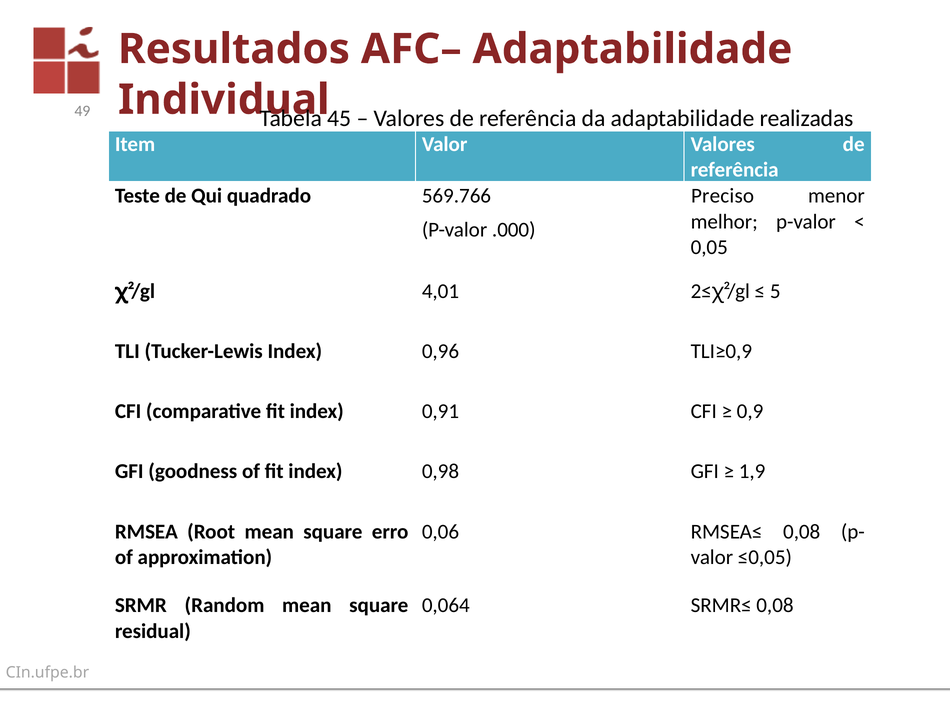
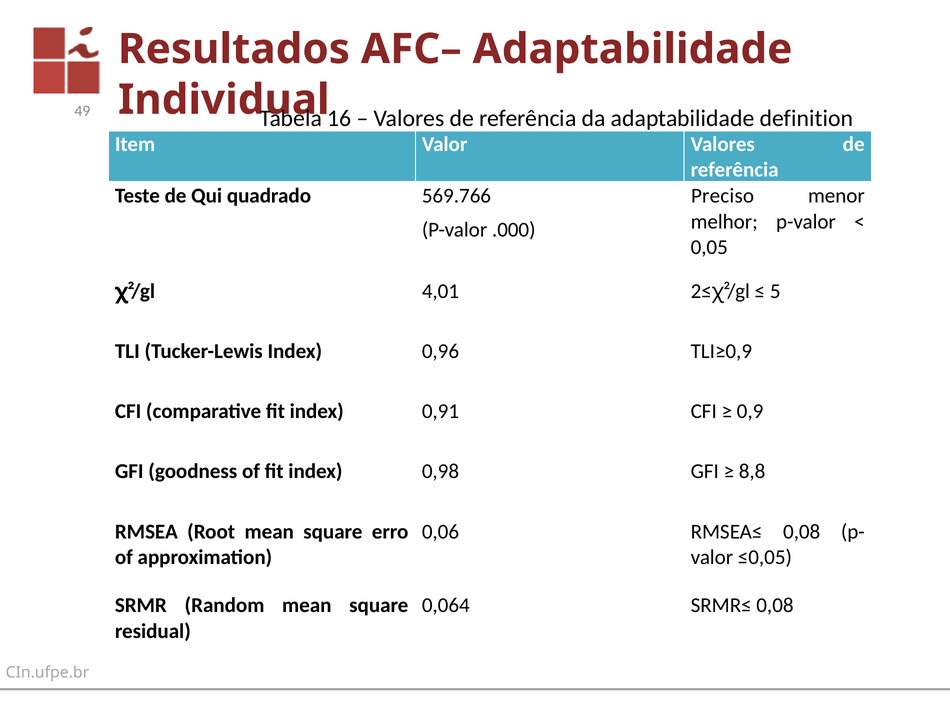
45: 45 -> 16
realizadas: realizadas -> definition
1,9: 1,9 -> 8,8
